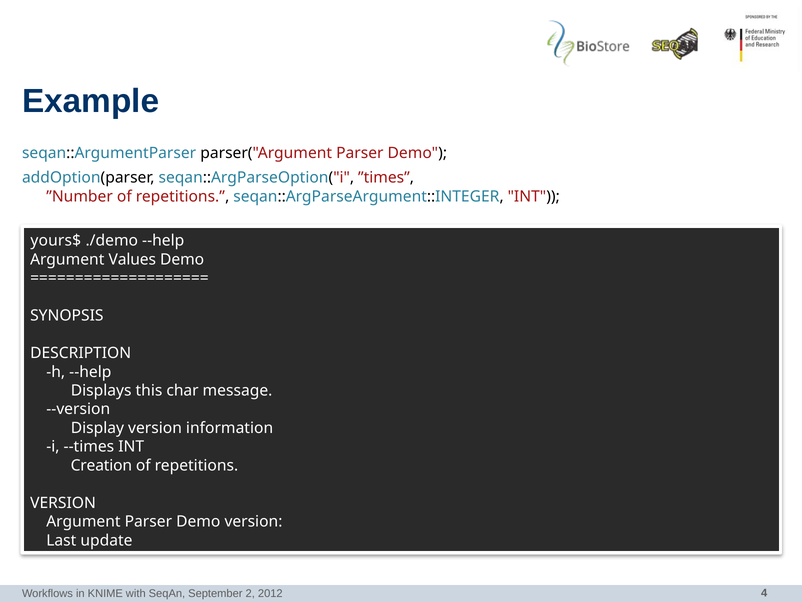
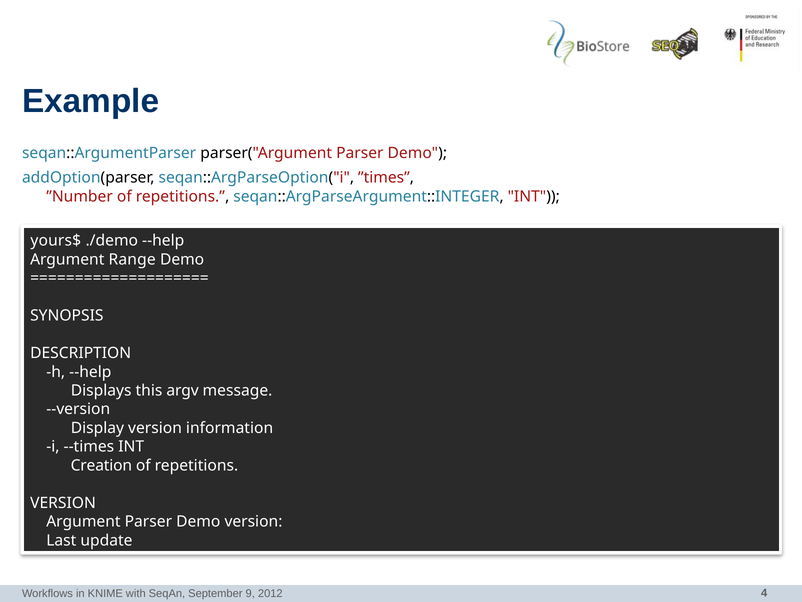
Values: Values -> Range
char: char -> argv
2: 2 -> 9
